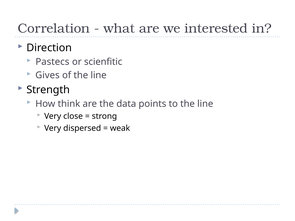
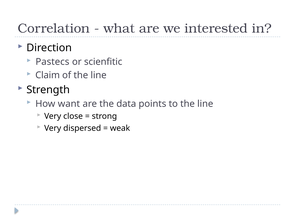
Gives: Gives -> Claim
think: think -> want
